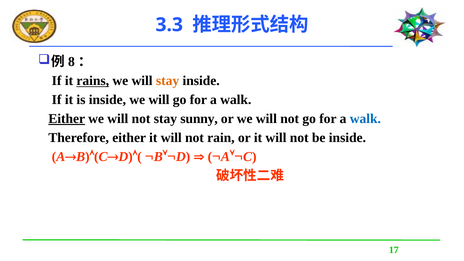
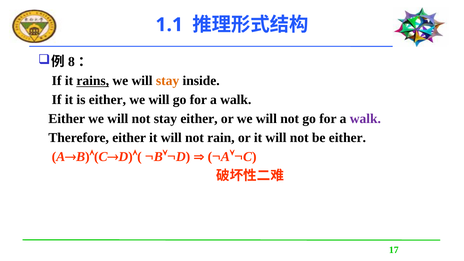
3.3: 3.3 -> 1.1
is inside: inside -> either
Either at (67, 119) underline: present -> none
stay sunny: sunny -> either
walk at (365, 119) colour: blue -> purple
be inside: inside -> either
